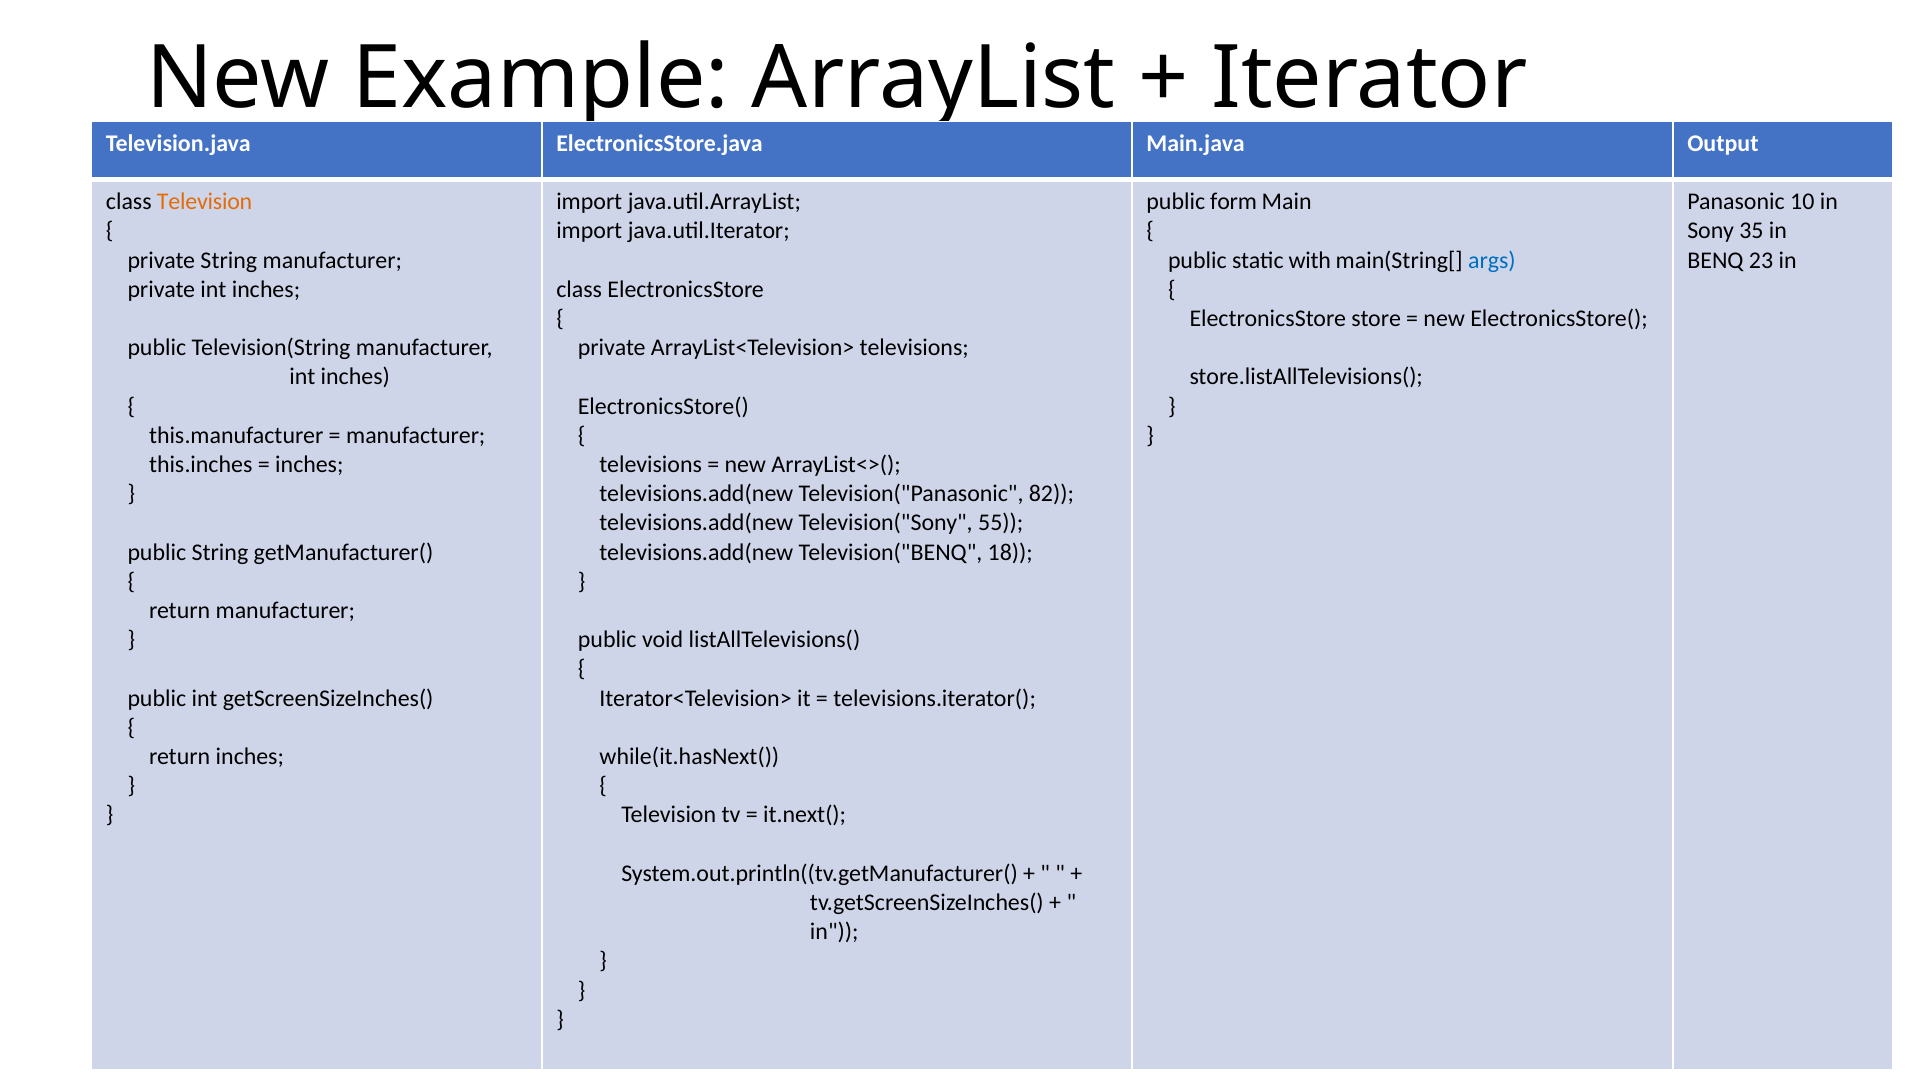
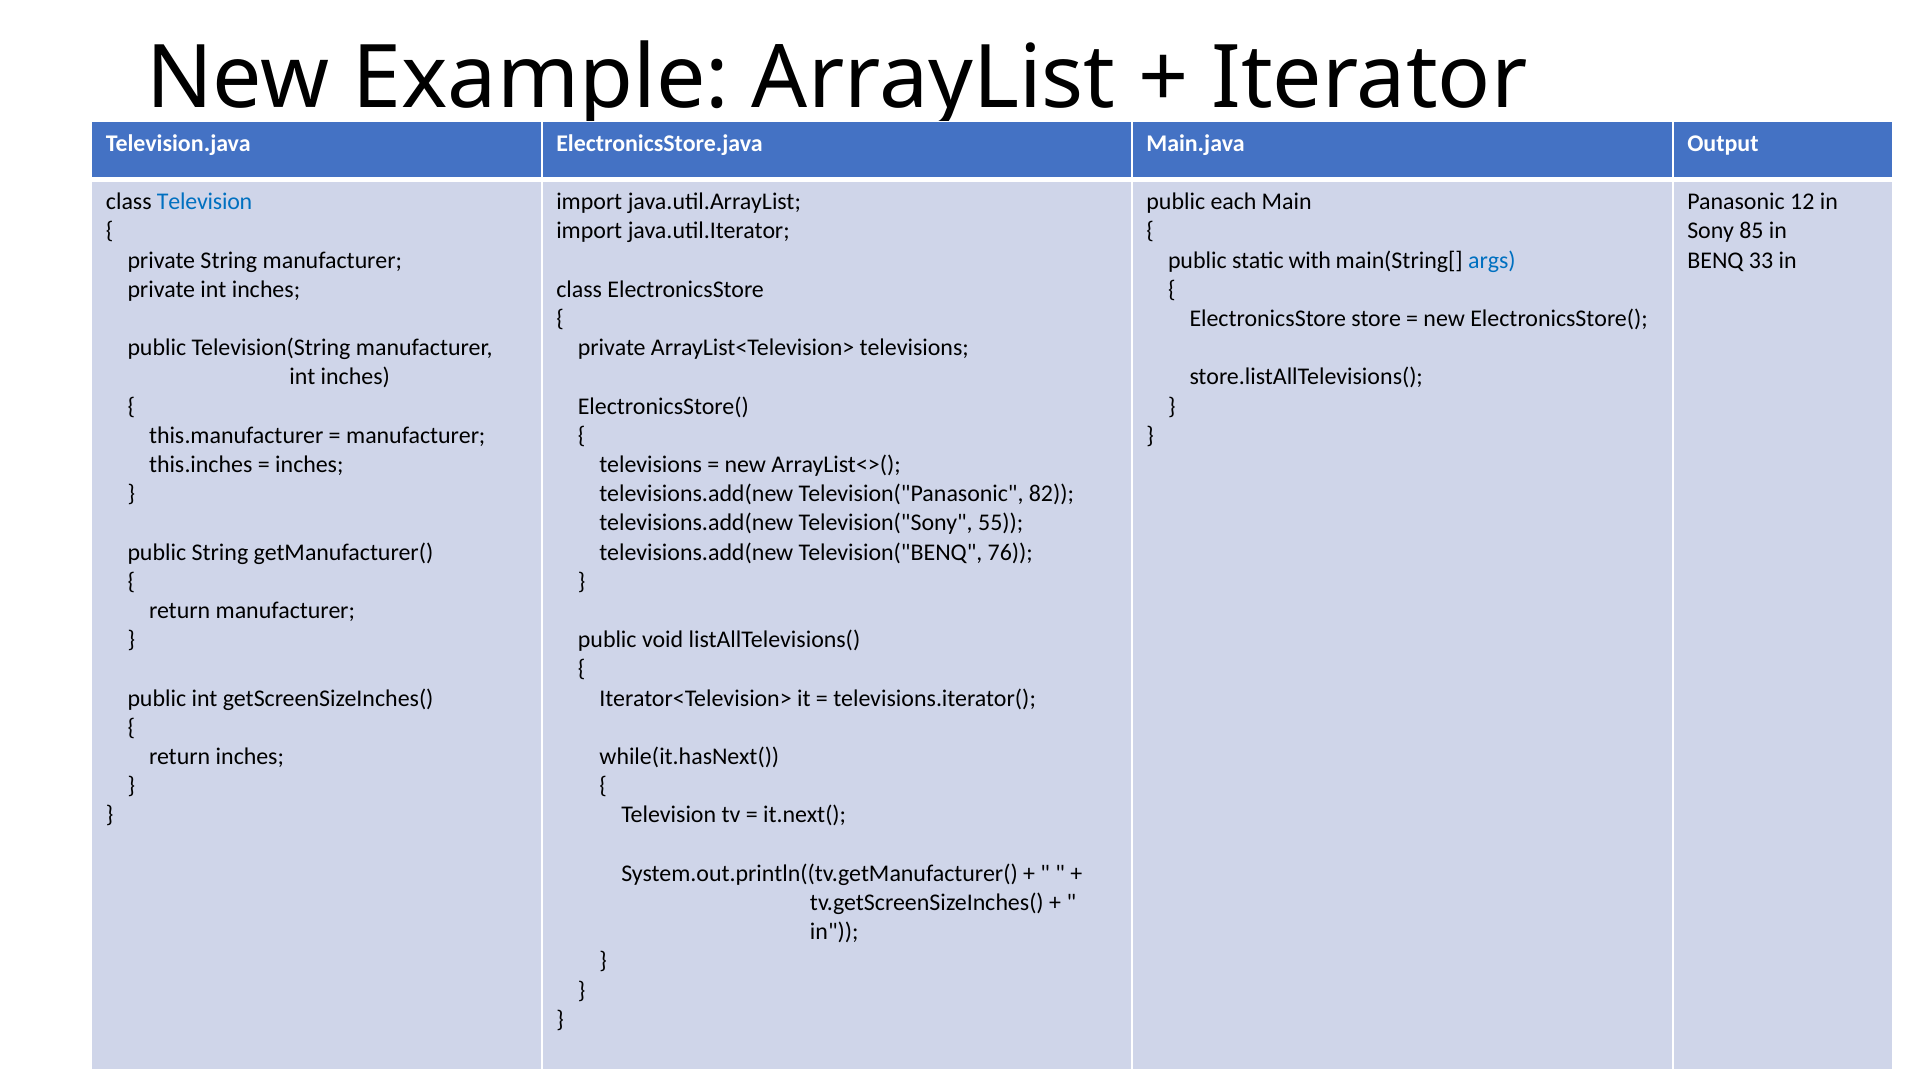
Television at (205, 202) colour: orange -> blue
form: form -> each
10: 10 -> 12
35: 35 -> 85
23: 23 -> 33
18: 18 -> 76
